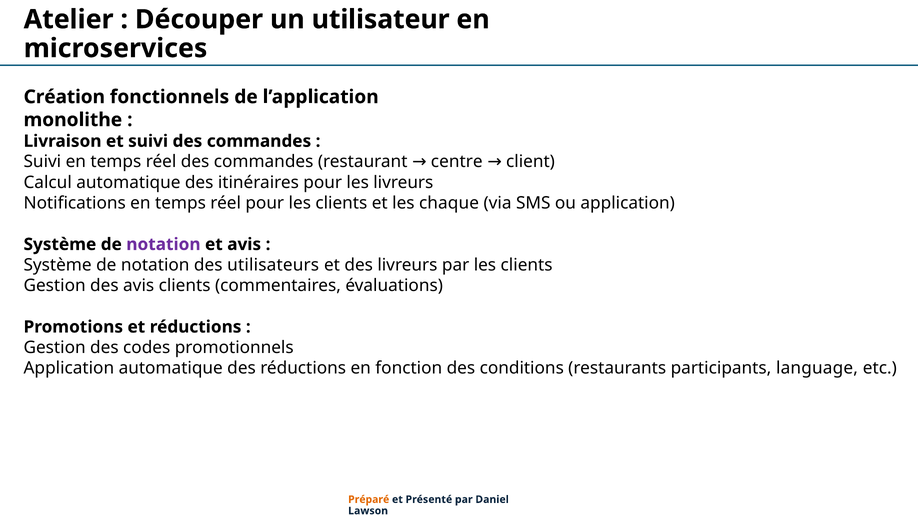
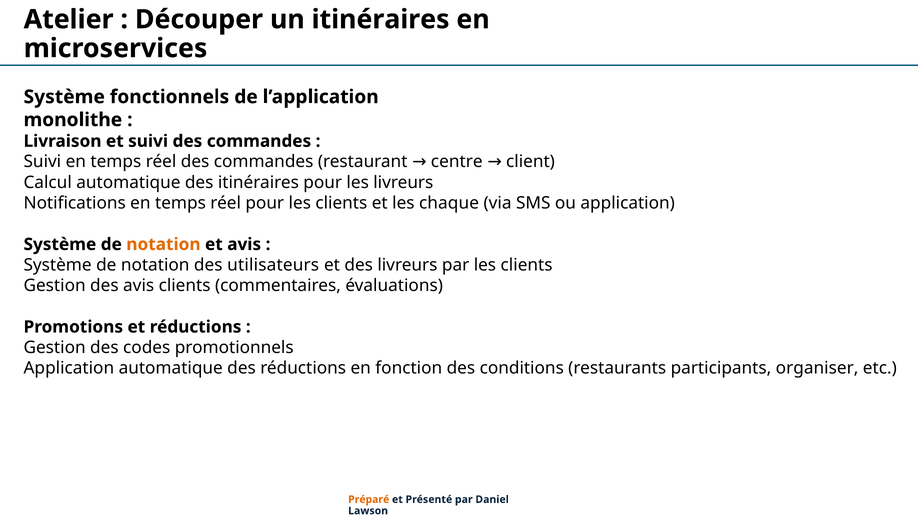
un utilisateur: utilisateur -> itinéraires
Création at (64, 97): Création -> Système
notation at (163, 245) colour: purple -> orange
language: language -> organiser
